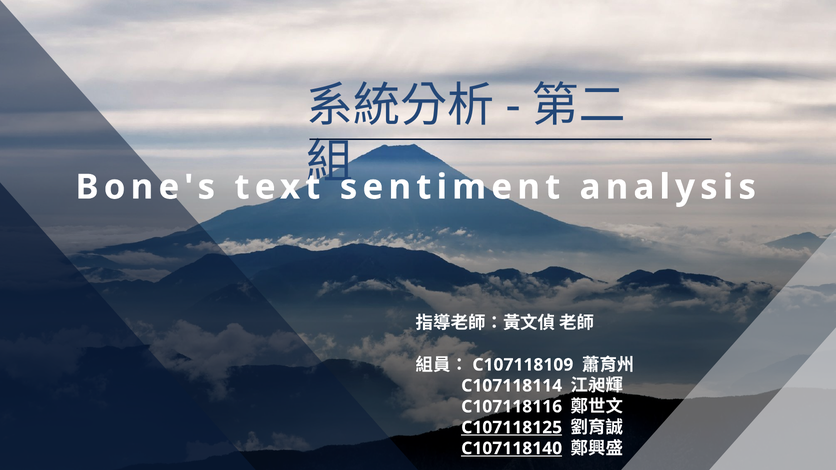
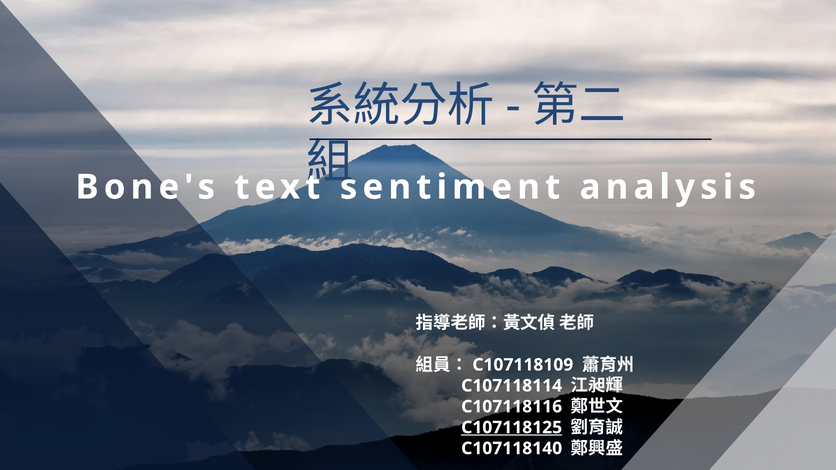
C107118140 underline: present -> none
